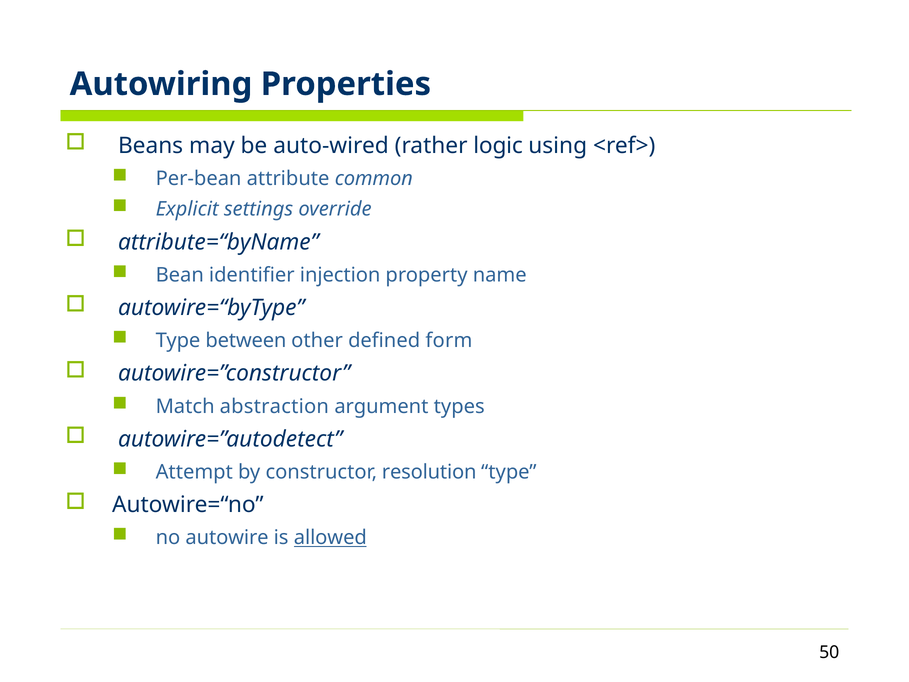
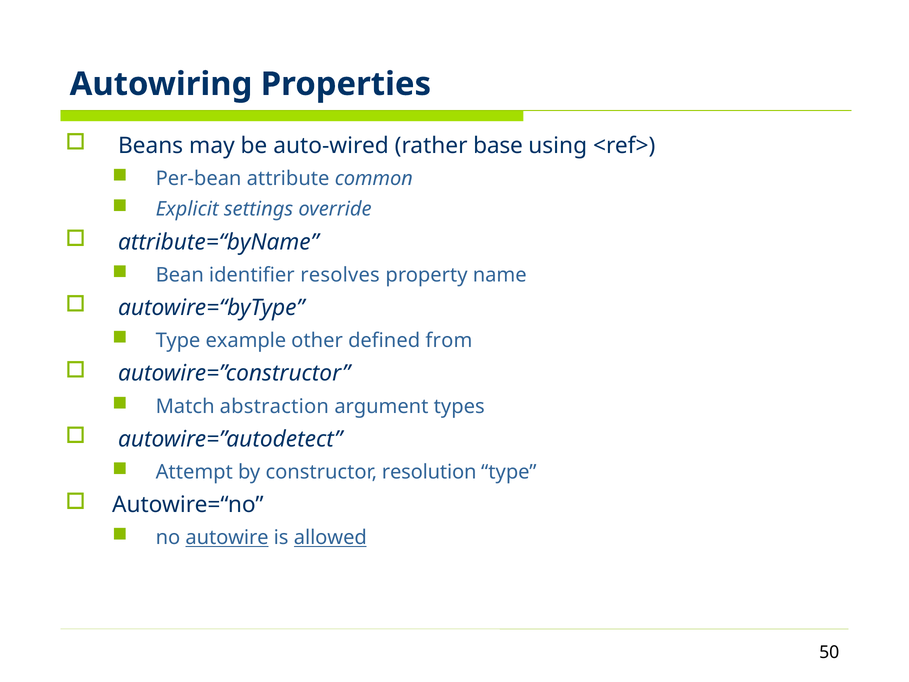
logic: logic -> base
injection: injection -> resolves
between: between -> example
form: form -> from
autowire underline: none -> present
